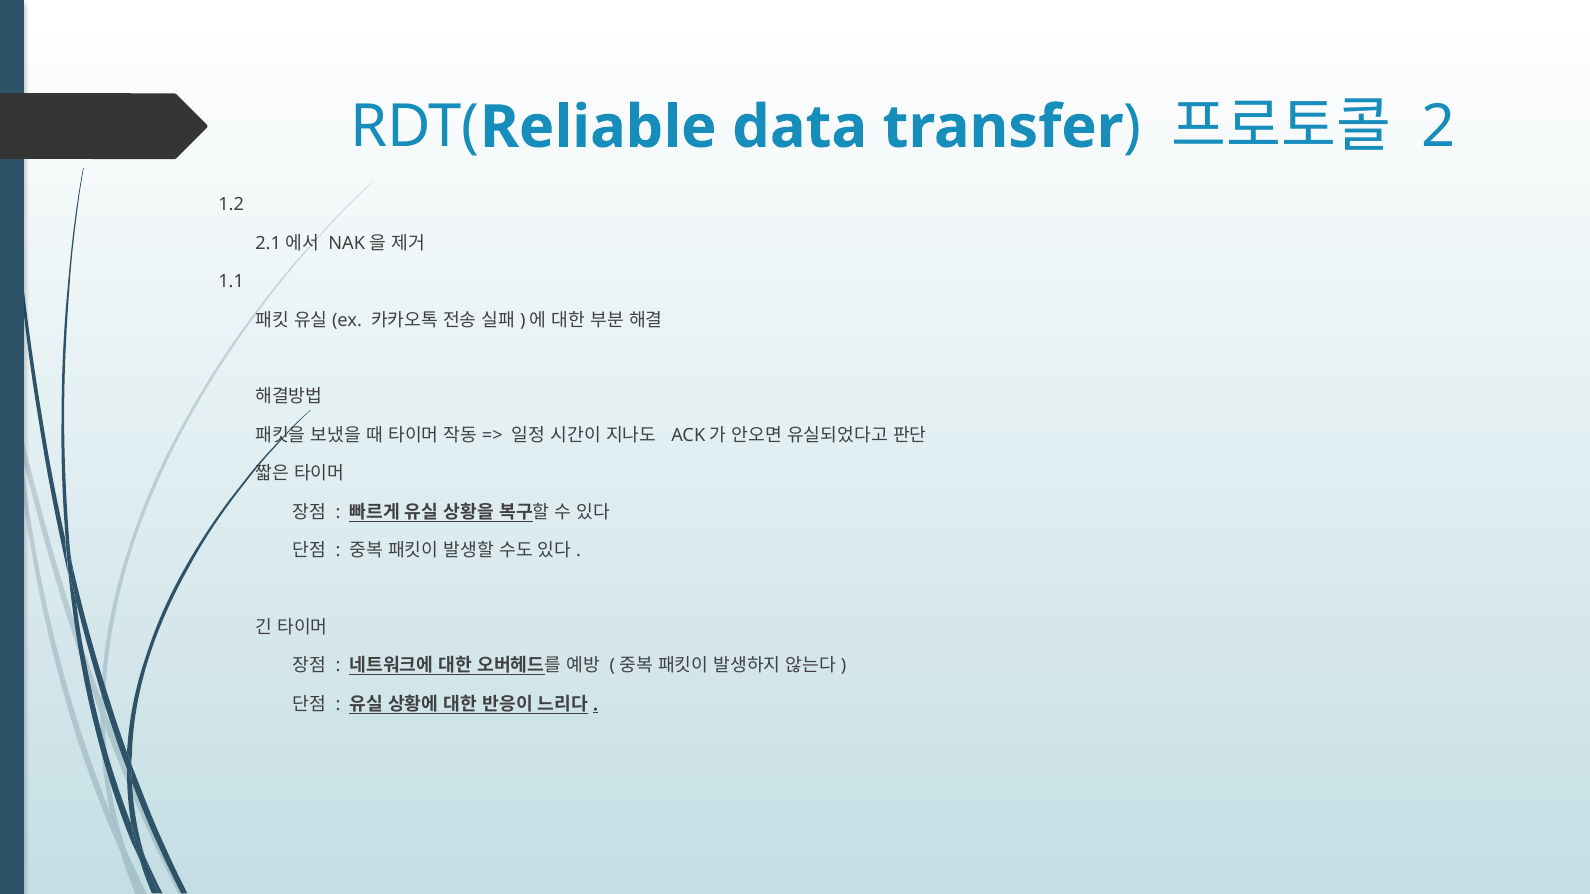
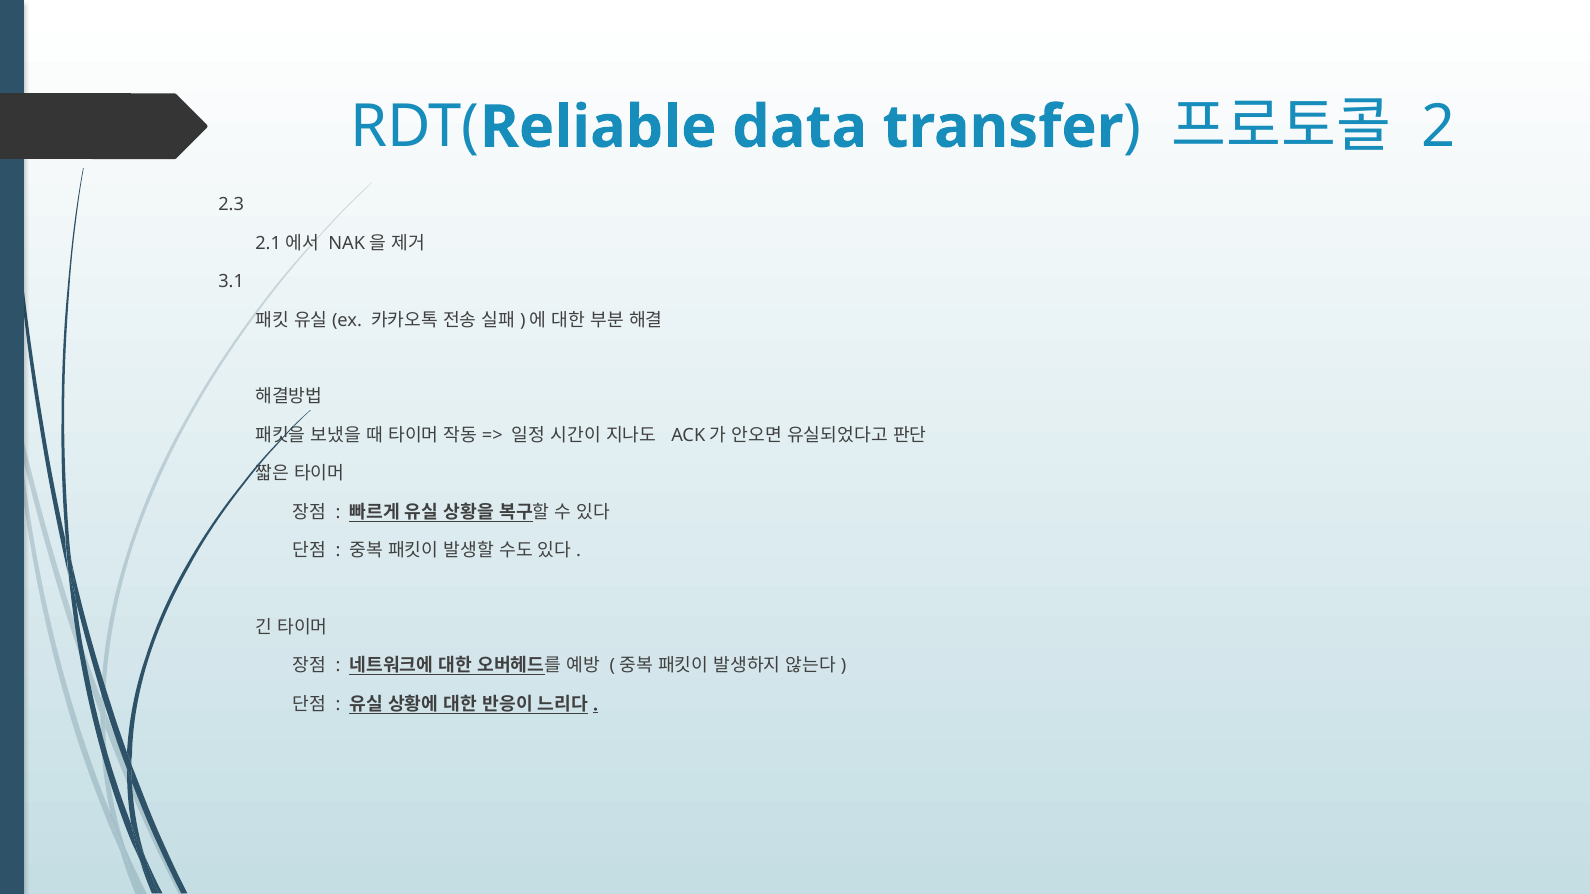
1.2: 1.2 -> 2.3
1.1: 1.1 -> 3.1
